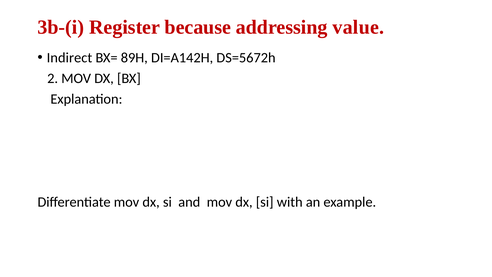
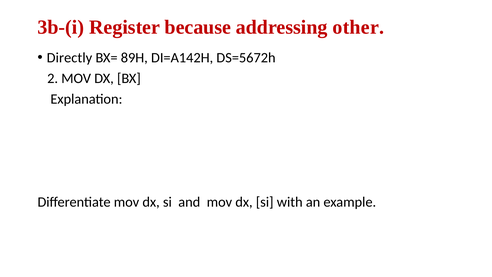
value: value -> other
Indirect: Indirect -> Directly
